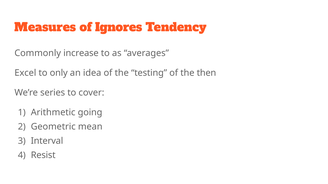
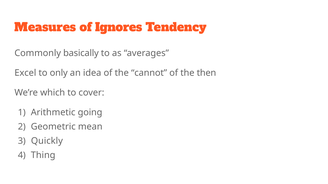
increase: increase -> basically
testing: testing -> cannot
series: series -> which
Interval: Interval -> Quickly
Resist: Resist -> Thing
